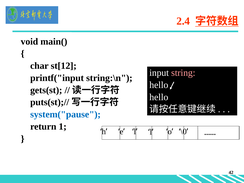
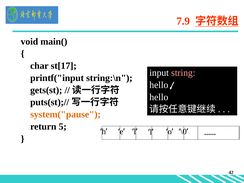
2.4: 2.4 -> 7.9
st[12: st[12 -> st[17
system("pause colour: blue -> orange
1: 1 -> 5
